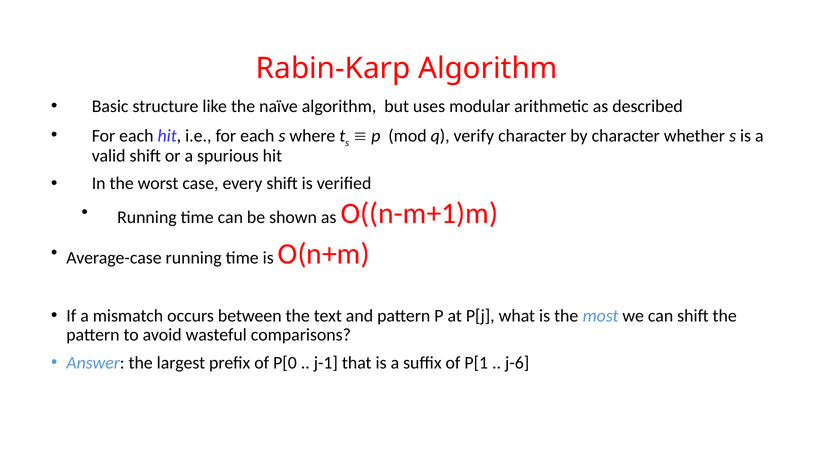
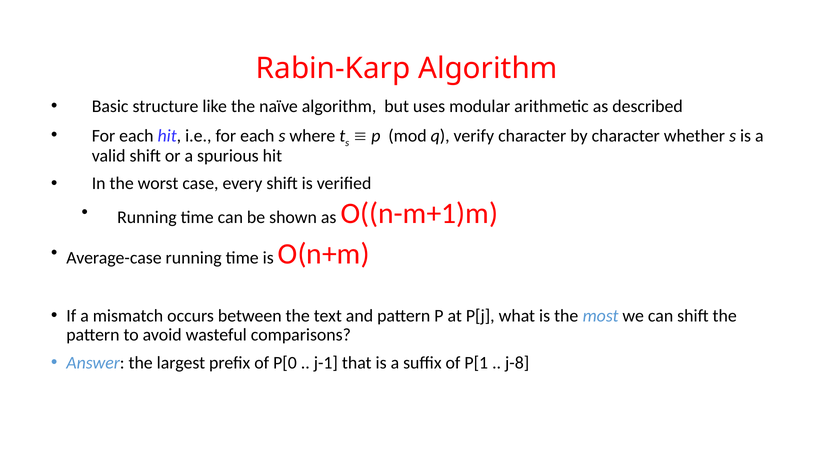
j-6: j-6 -> j-8
